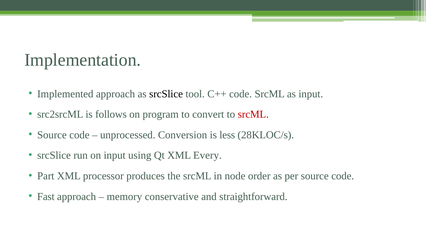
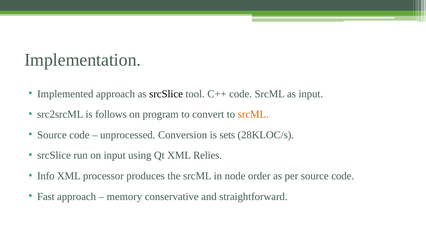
srcML at (253, 114) colour: red -> orange
less: less -> sets
Every: Every -> Relies
Part: Part -> Info
